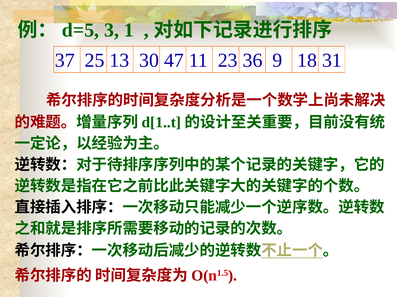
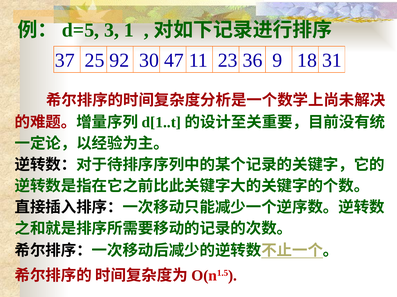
13: 13 -> 92
